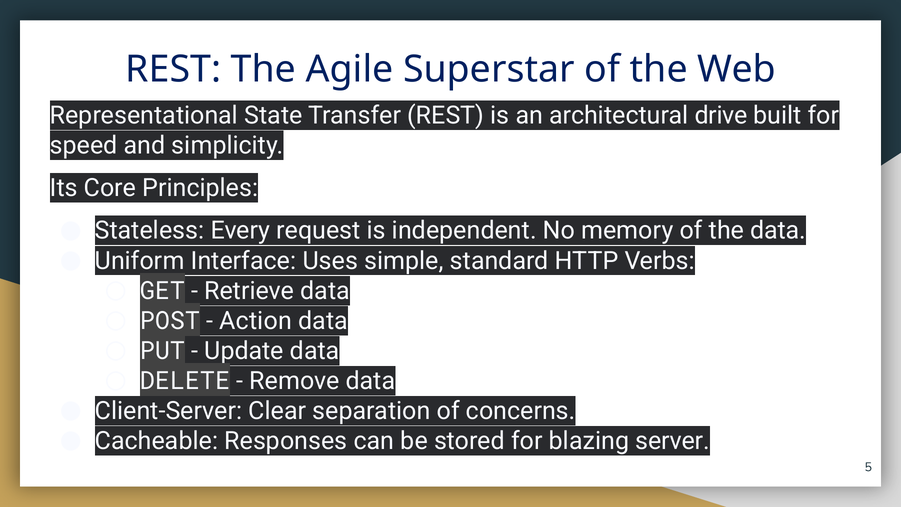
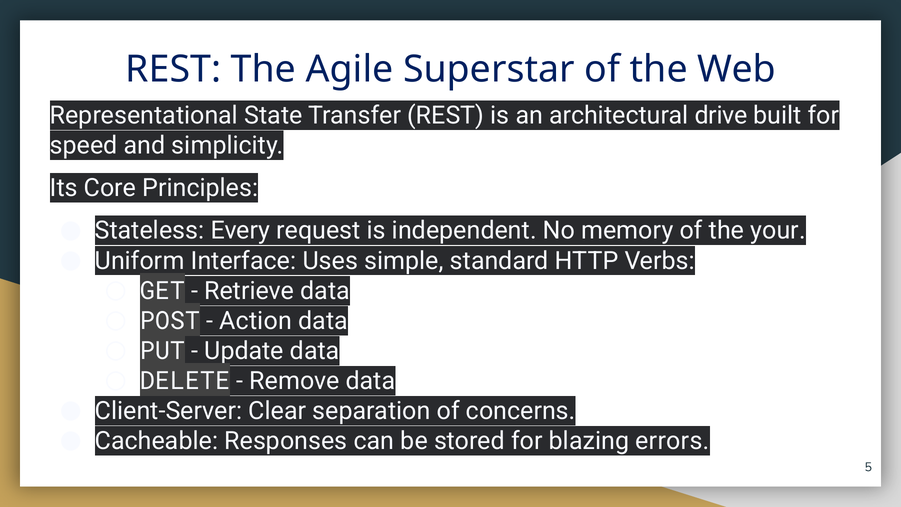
the data: data -> your
server: server -> errors
